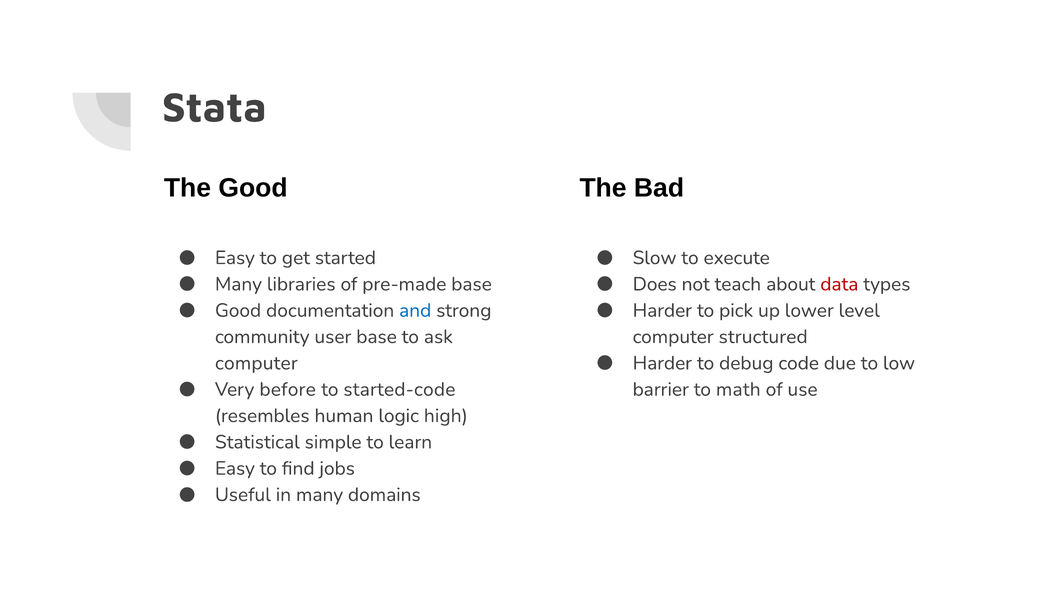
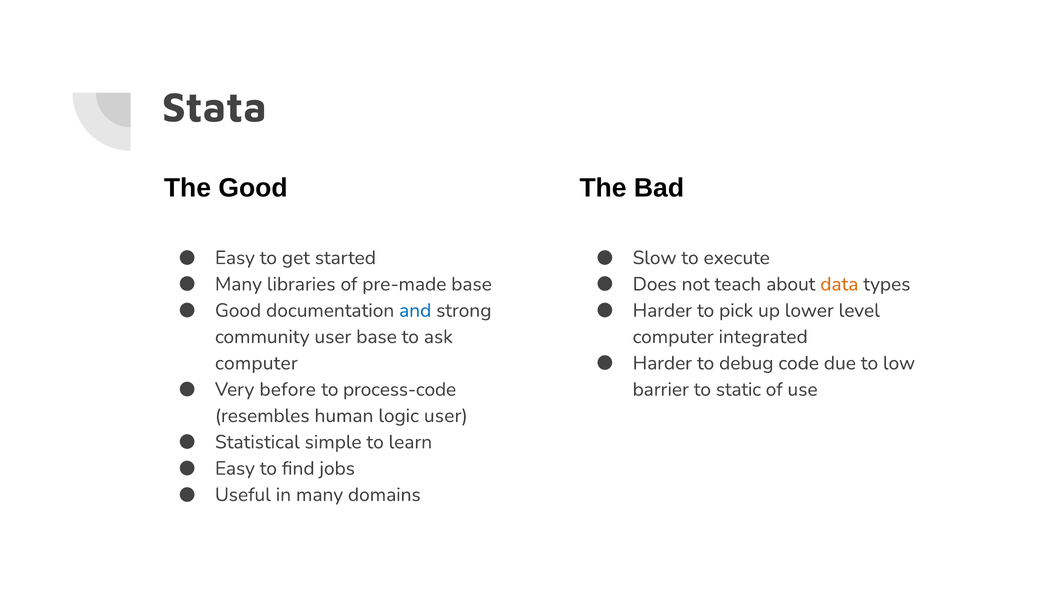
data colour: red -> orange
structured: structured -> integrated
started-code: started-code -> process-code
math: math -> static
logic high: high -> user
